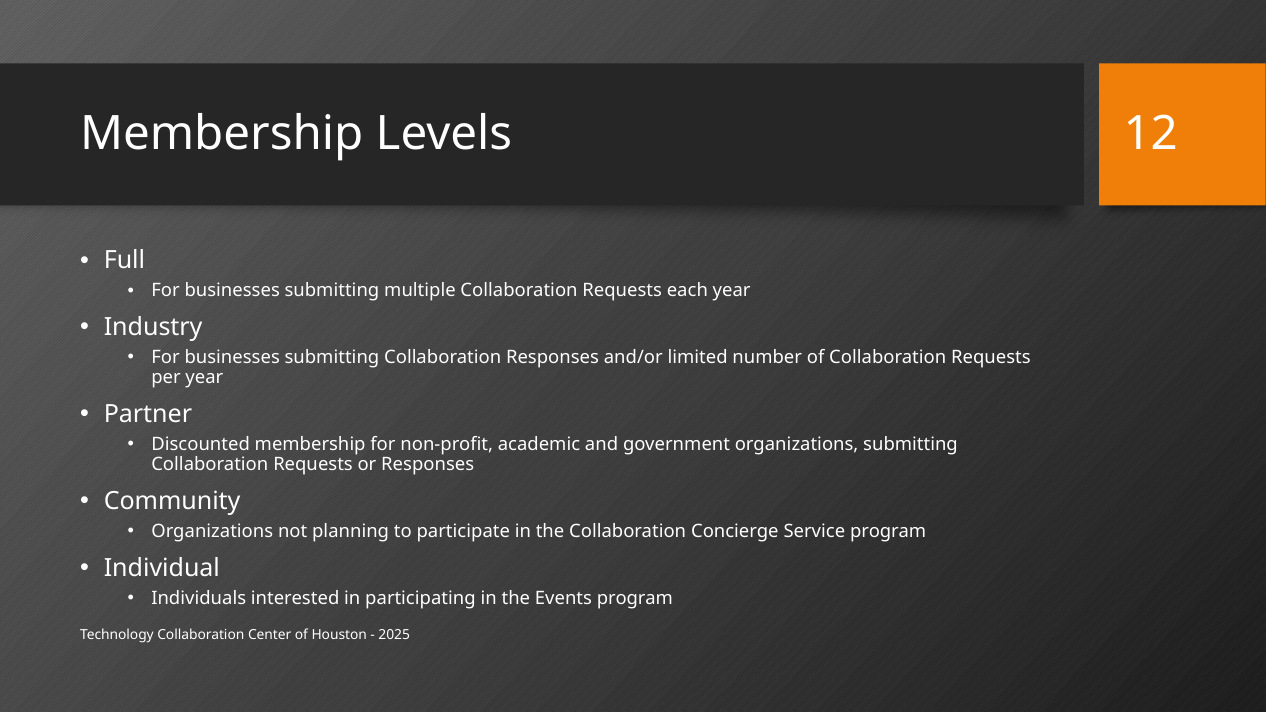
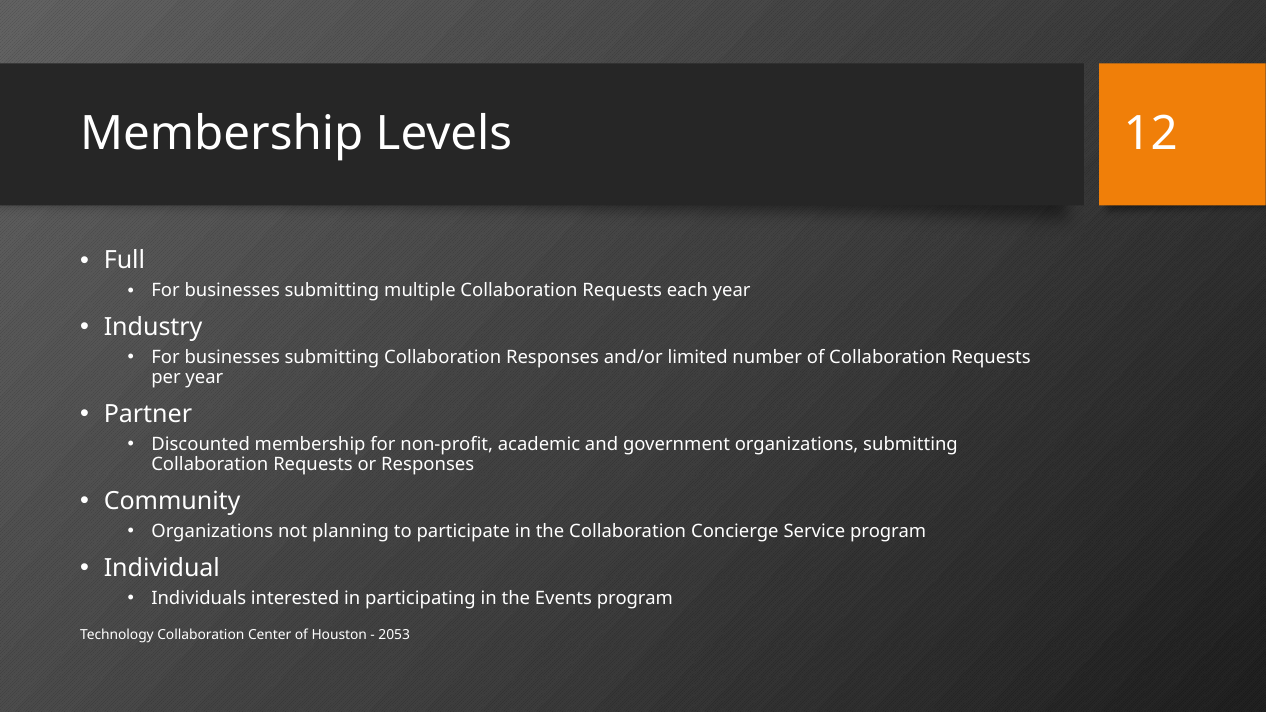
2025: 2025 -> 2053
